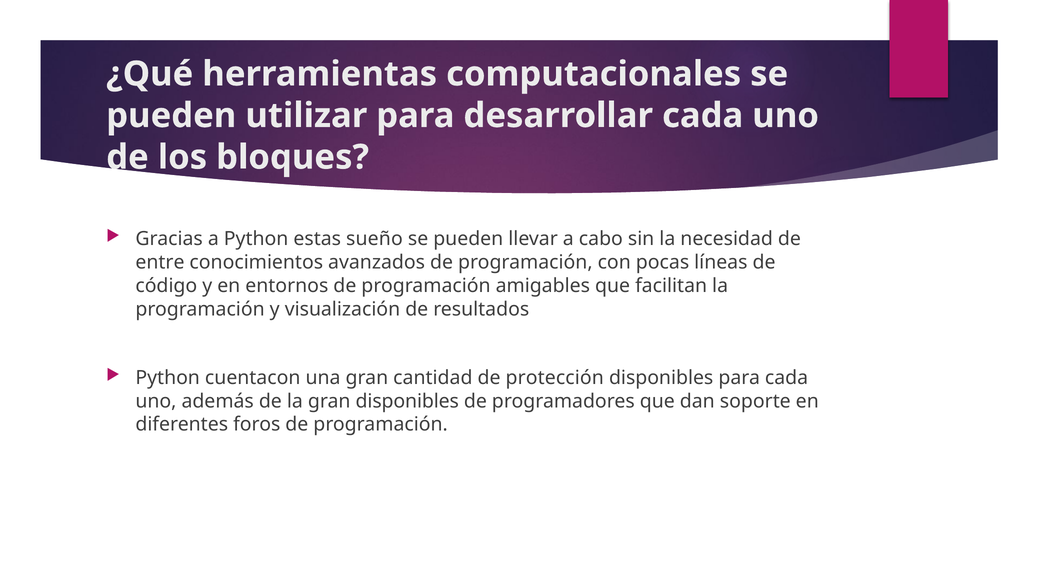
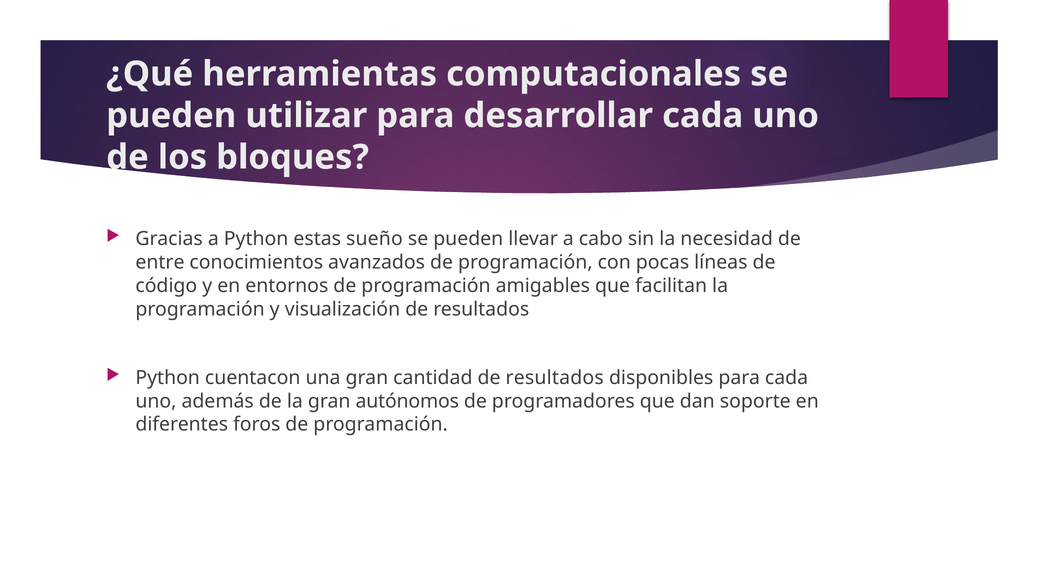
cantidad de protección: protección -> resultados
gran disponibles: disponibles -> autónomos
